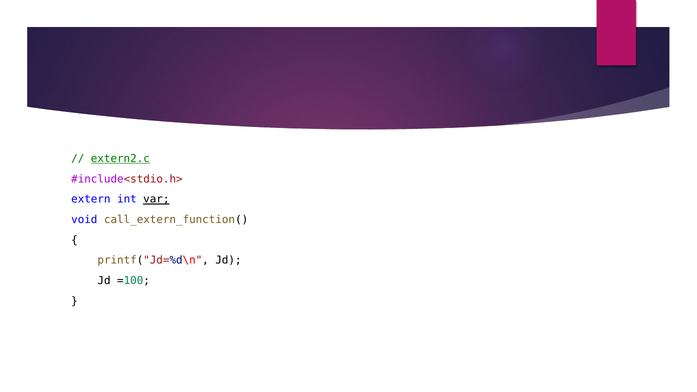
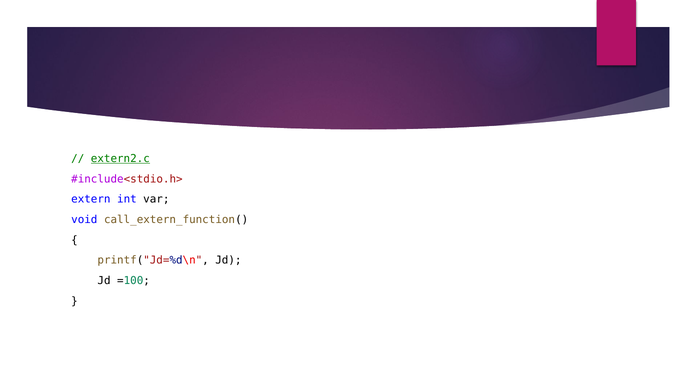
var underline: present -> none
